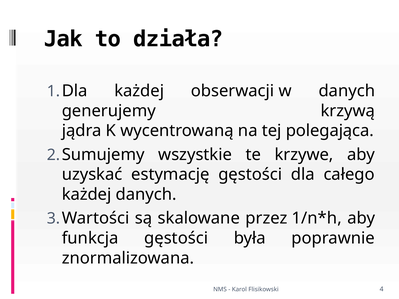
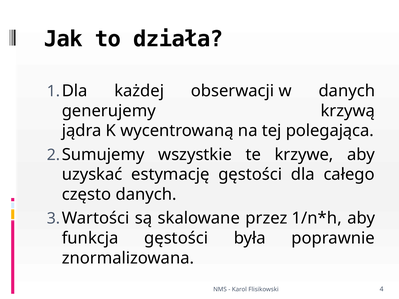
każdej at (87, 195): każdej -> często
